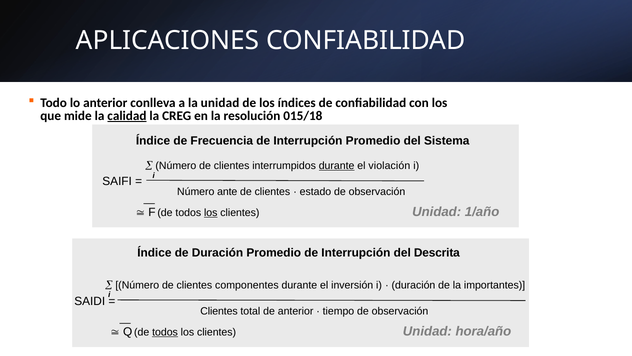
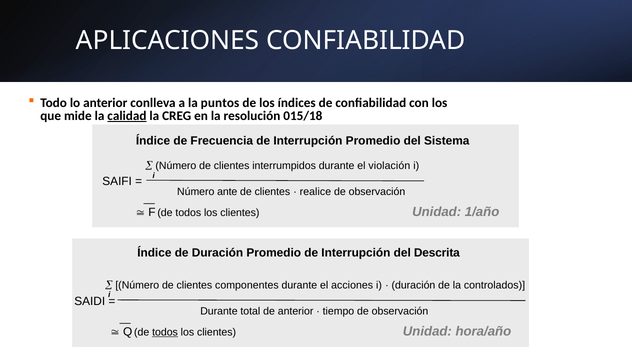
la unidad: unidad -> puntos
durante at (337, 165) underline: present -> none
estado: estado -> realice
los at (211, 212) underline: present -> none
inversión: inversión -> acciones
importantes: importantes -> controlados
Clientes at (219, 311): Clientes -> Durante
